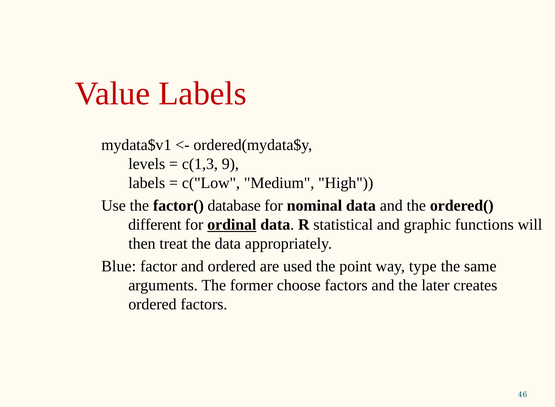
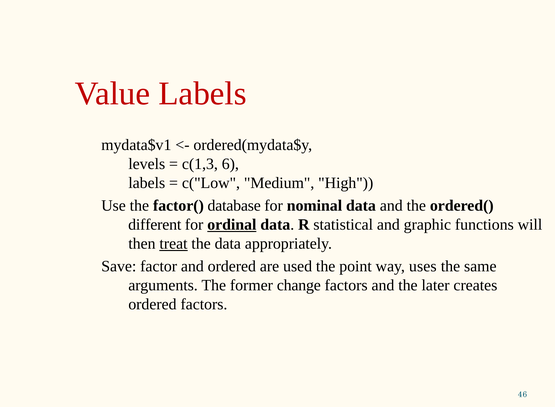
9: 9 -> 6
treat underline: none -> present
Blue: Blue -> Save
type: type -> uses
choose: choose -> change
